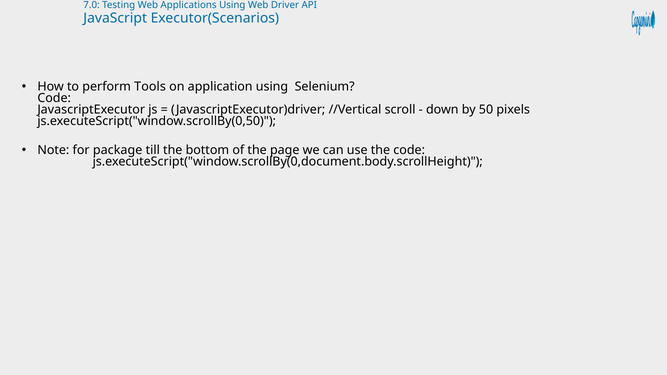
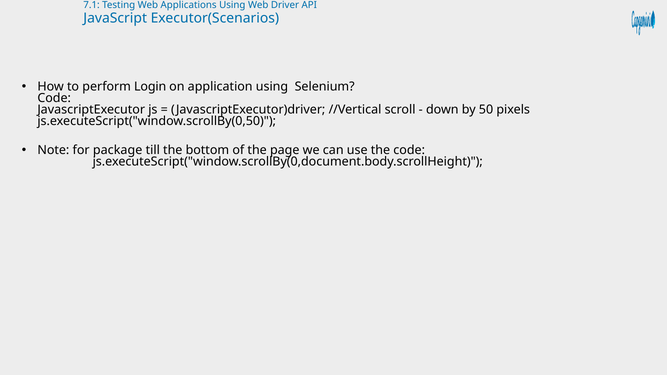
7.0: 7.0 -> 7.1
Tools: Tools -> Login
